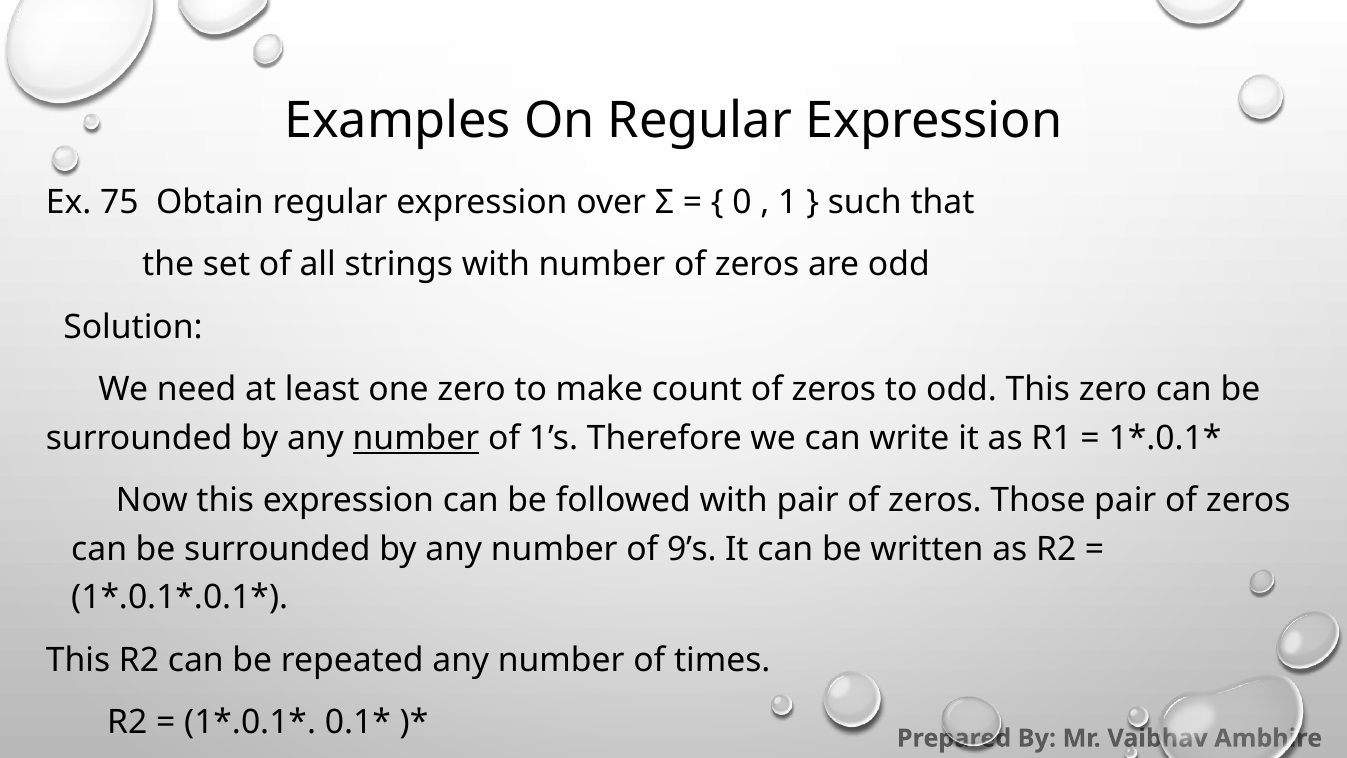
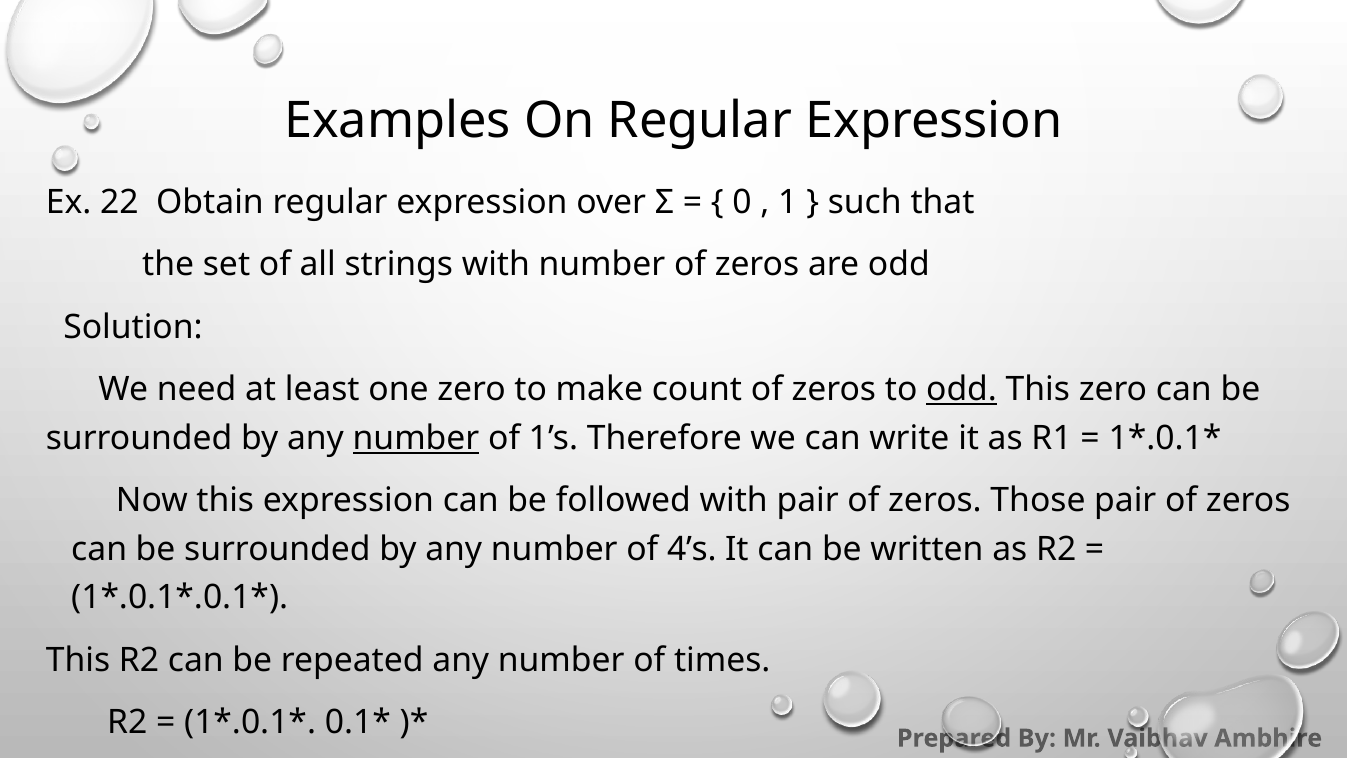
75: 75 -> 22
odd at (962, 389) underline: none -> present
9’s: 9’s -> 4’s
